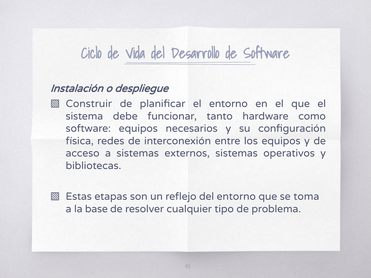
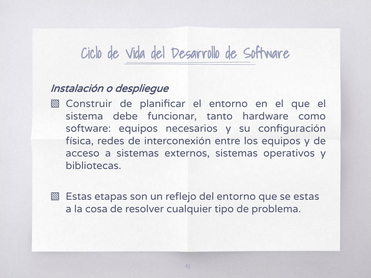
se toma: toma -> estas
base: base -> cosa
